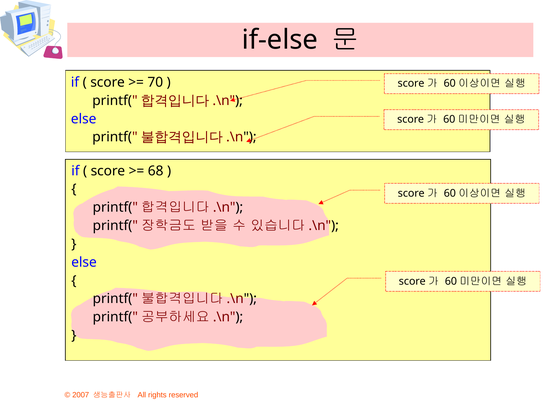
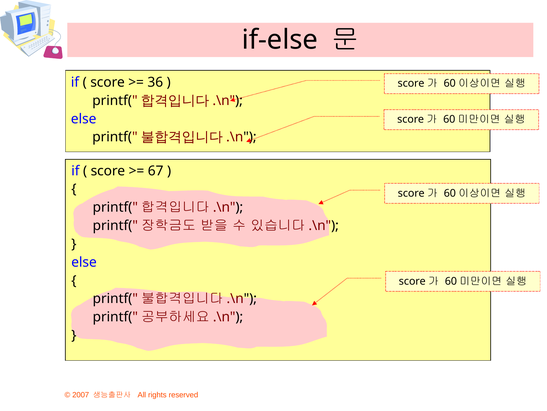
70: 70 -> 36
68: 68 -> 67
